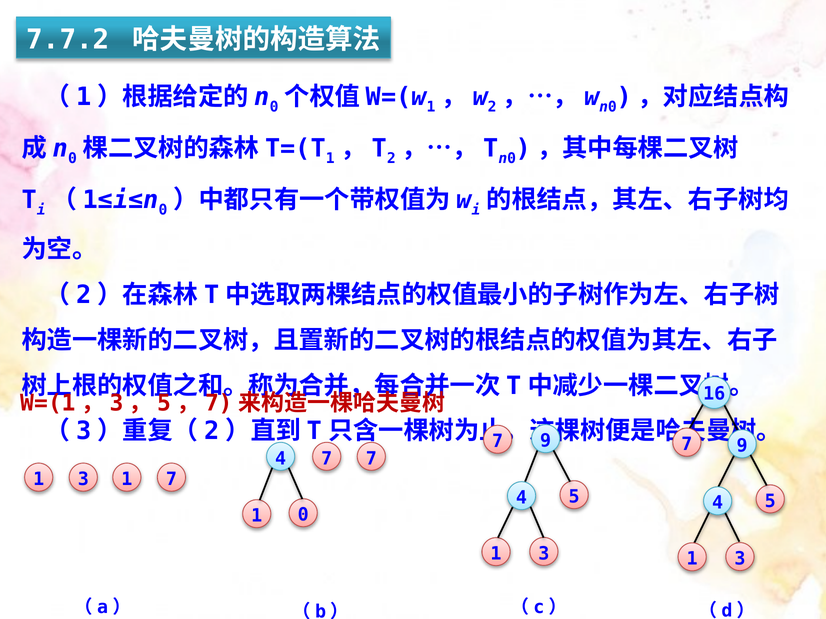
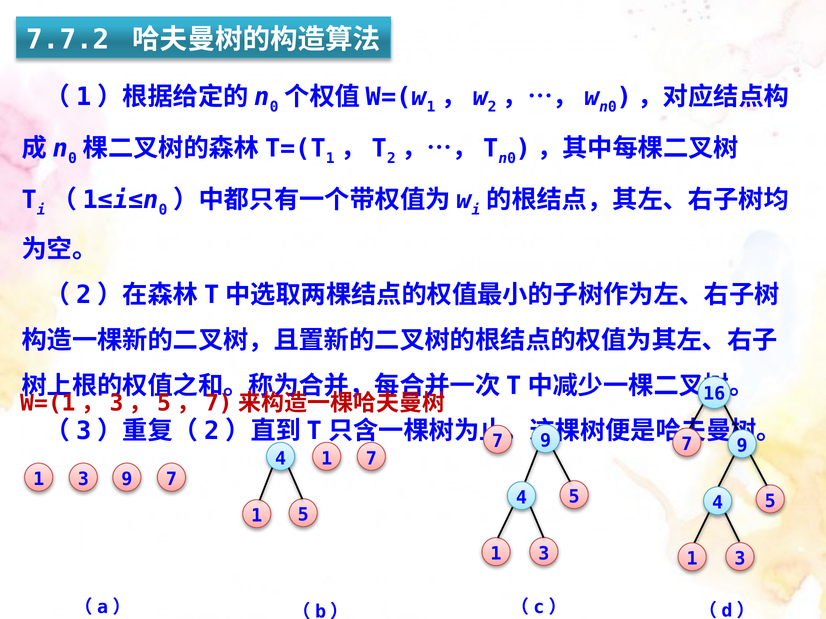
7 at (327, 459): 7 -> 1
3 1: 1 -> 9
1 0: 0 -> 5
